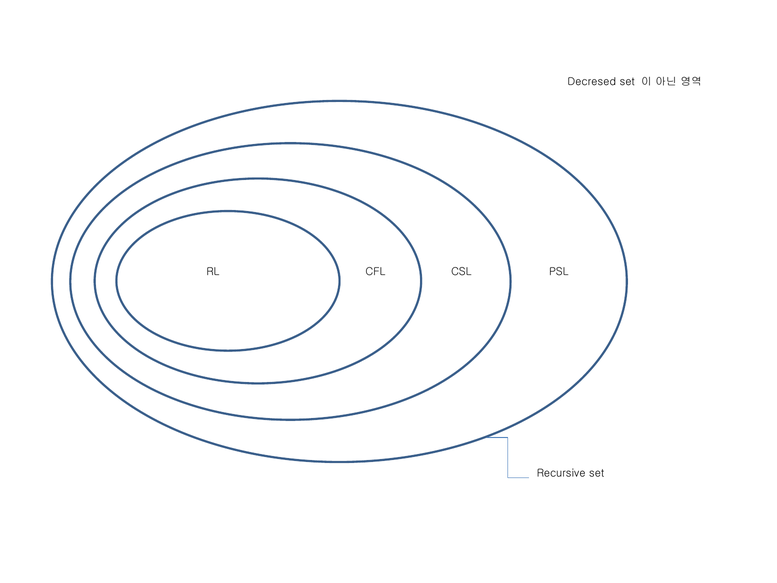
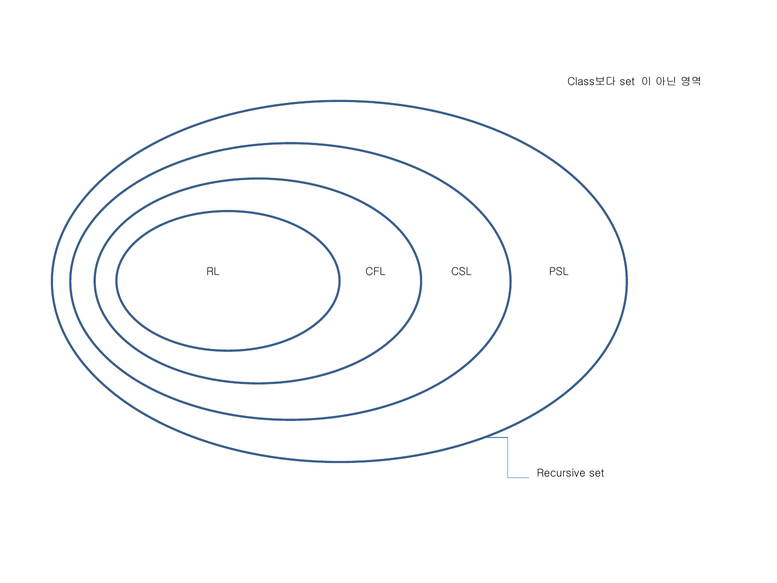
Decresed: Decresed -> Class보다
